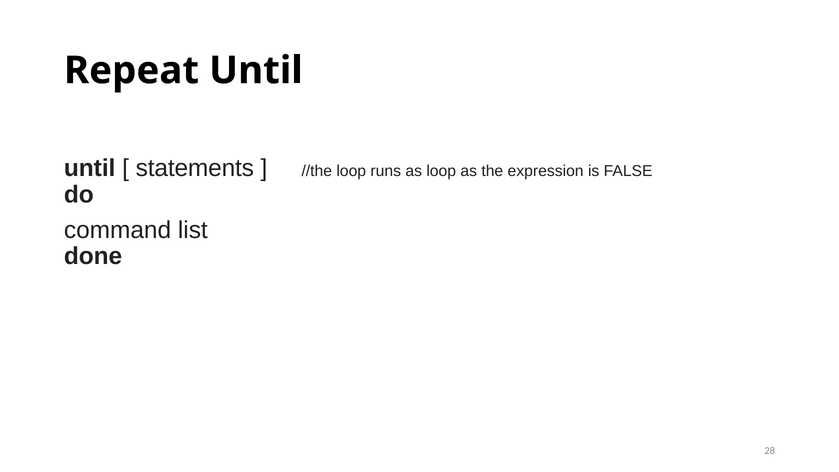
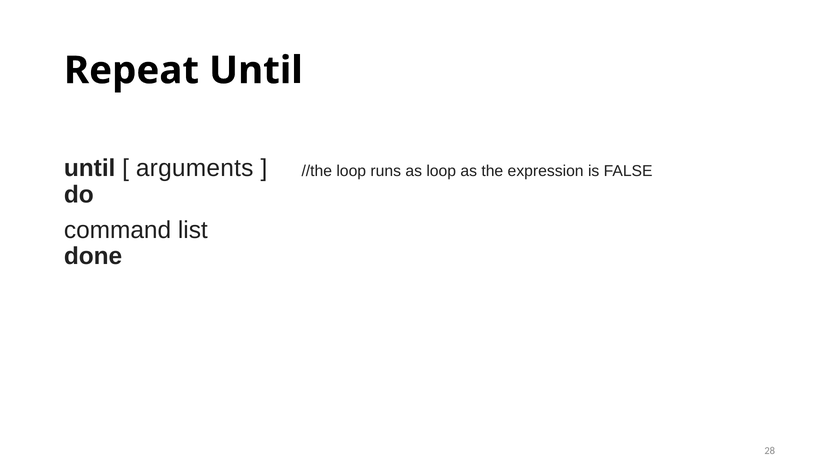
statements: statements -> arguments
